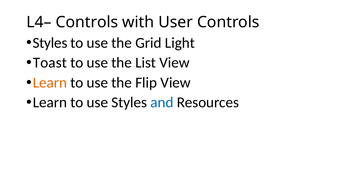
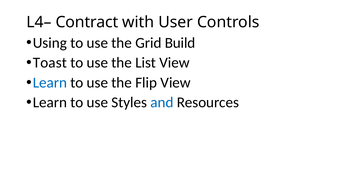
L4– Controls: Controls -> Contract
Styles at (50, 43): Styles -> Using
Light: Light -> Build
Learn at (50, 83) colour: orange -> blue
